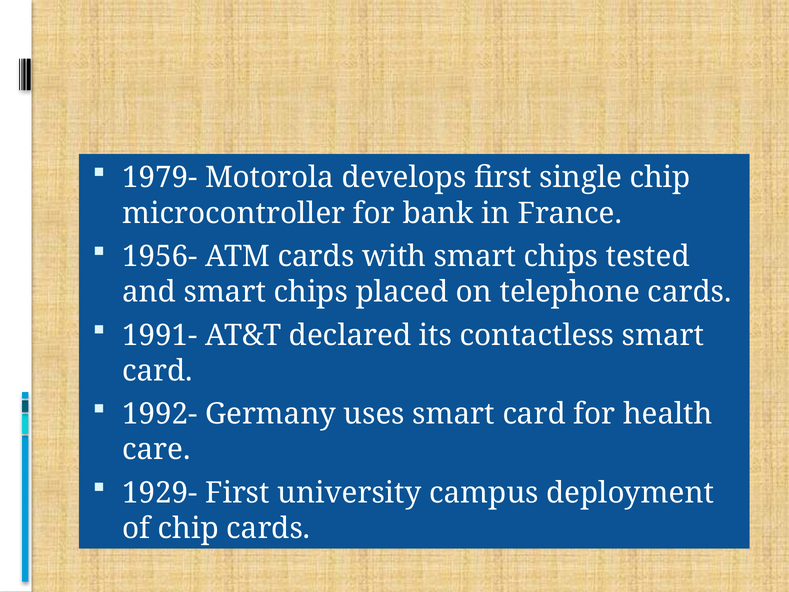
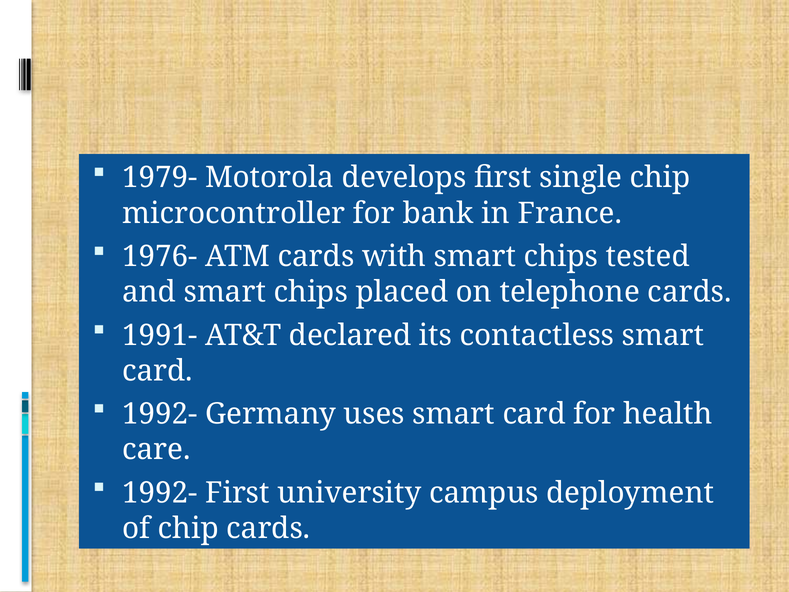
1956-: 1956- -> 1976-
1929- at (160, 493): 1929- -> 1992-
